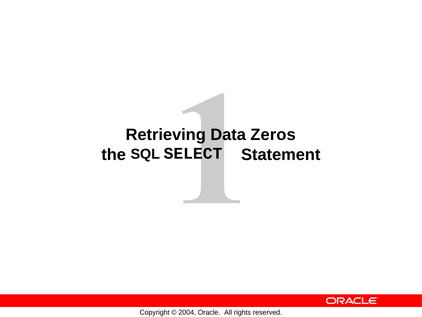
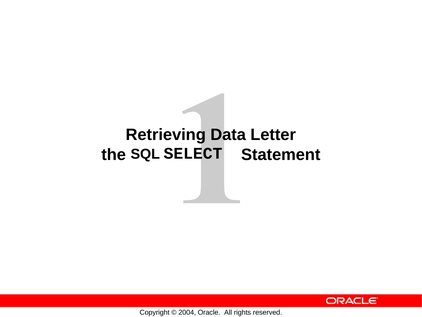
Zeros: Zeros -> Letter
